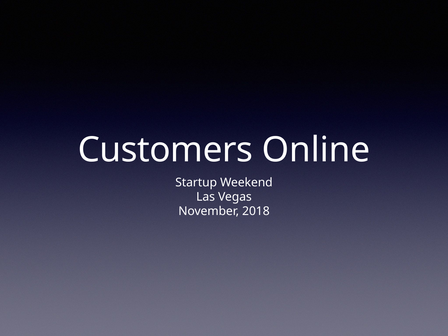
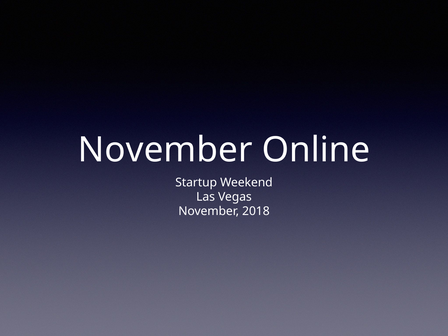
Customers at (165, 150): Customers -> November
